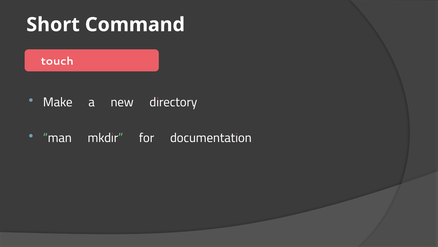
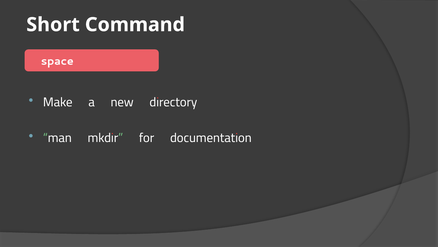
touch: touch -> space
